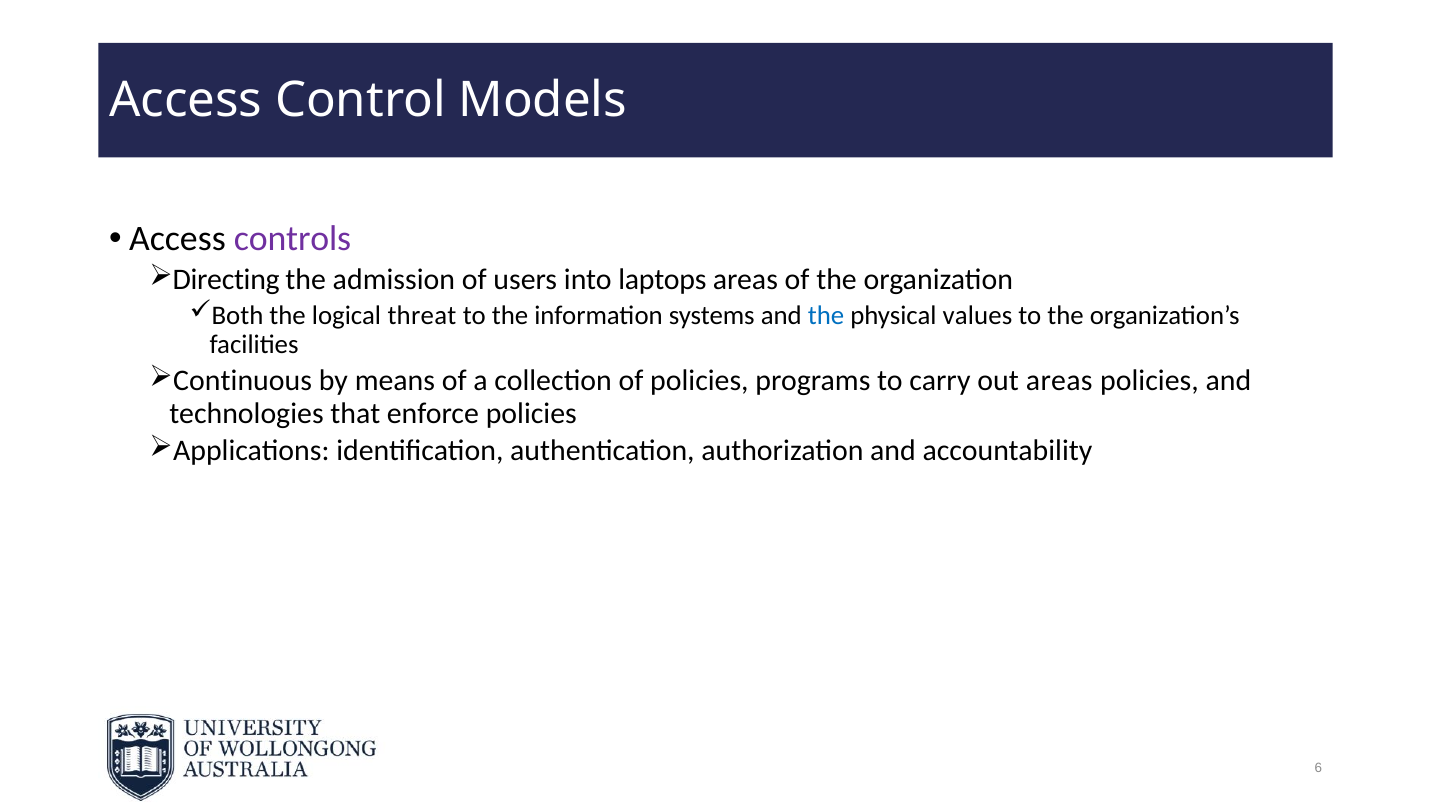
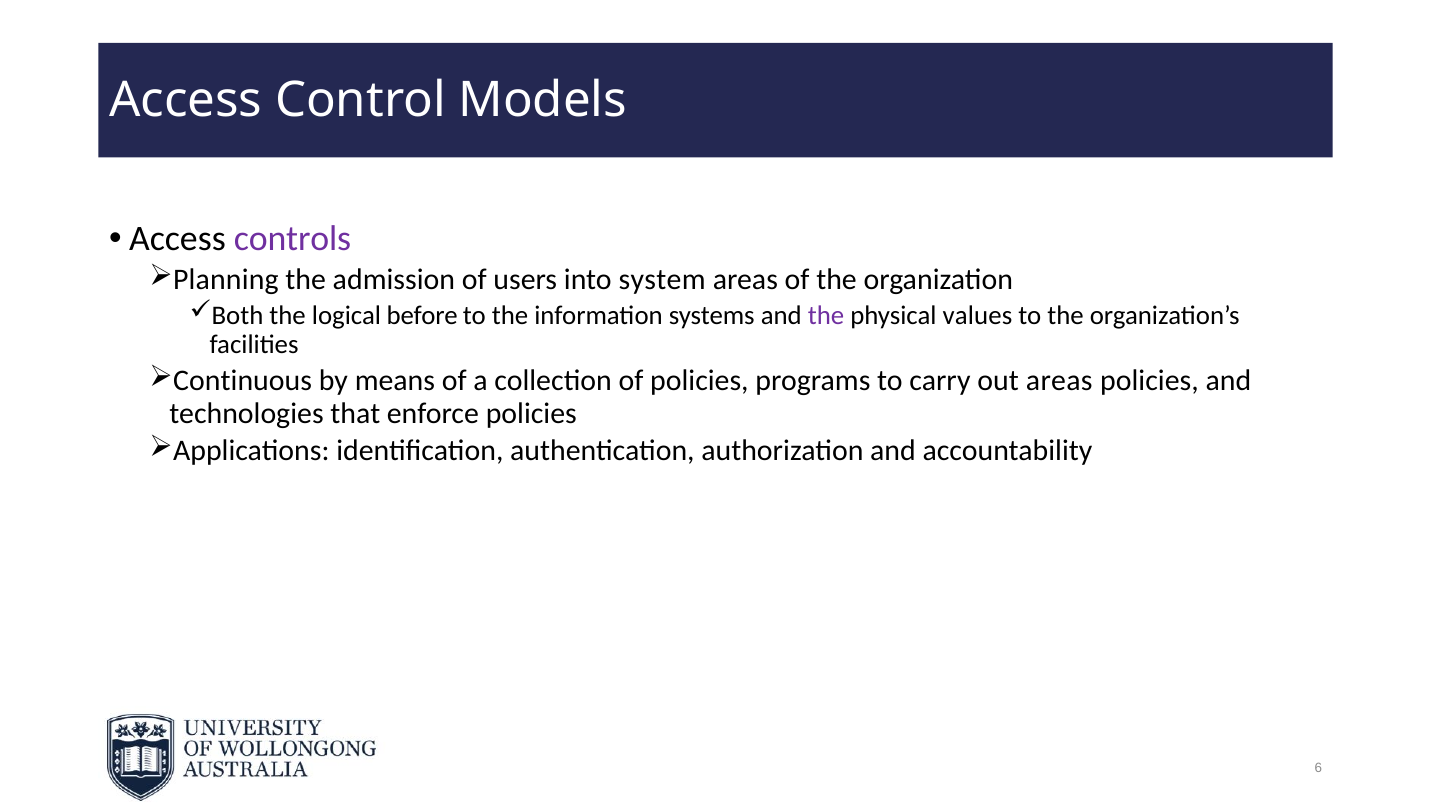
Directing: Directing -> Planning
laptops: laptops -> system
threat: threat -> before
the at (826, 316) colour: blue -> purple
